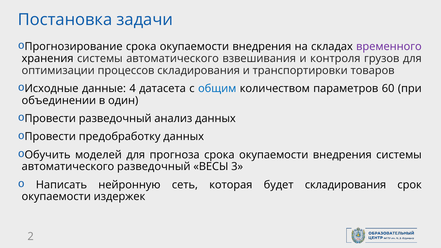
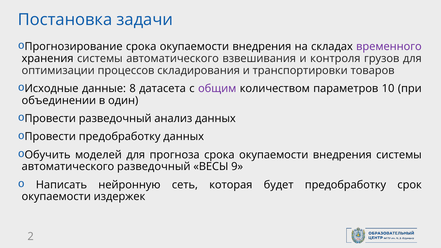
4: 4 -> 8
общим colour: blue -> purple
60: 60 -> 10
3: 3 -> 9
будет складирования: складирования -> предобработку
